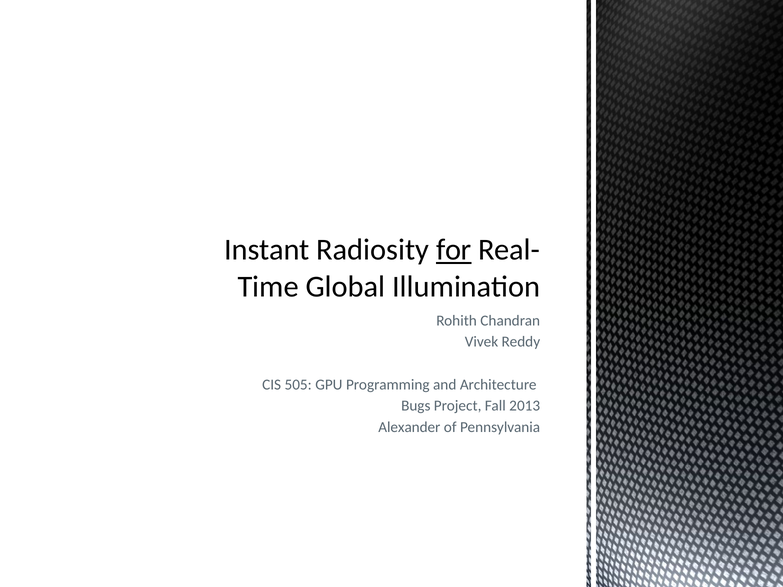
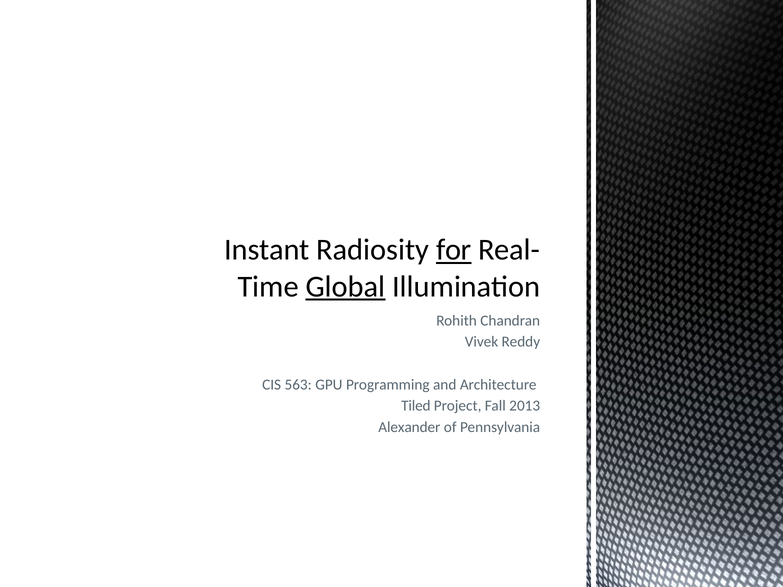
Global underline: none -> present
505: 505 -> 563
Bugs: Bugs -> Tiled
